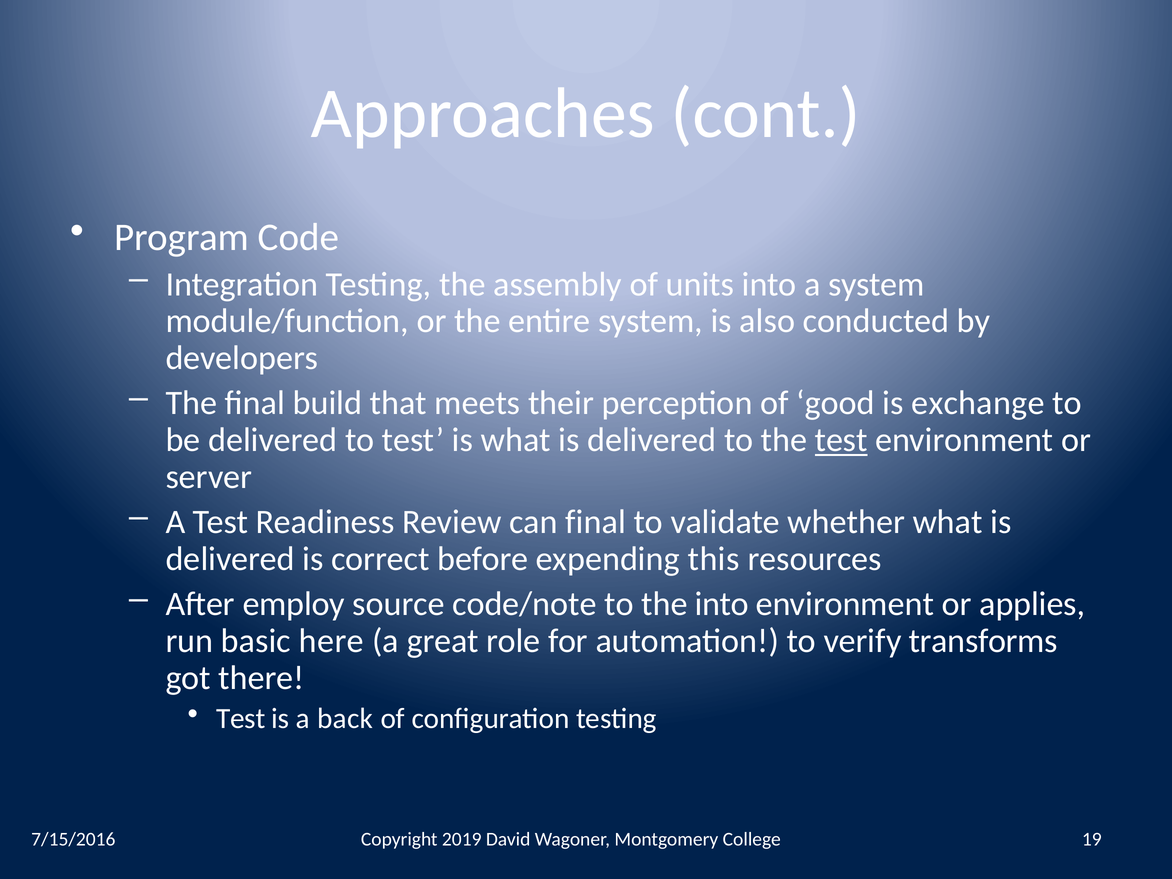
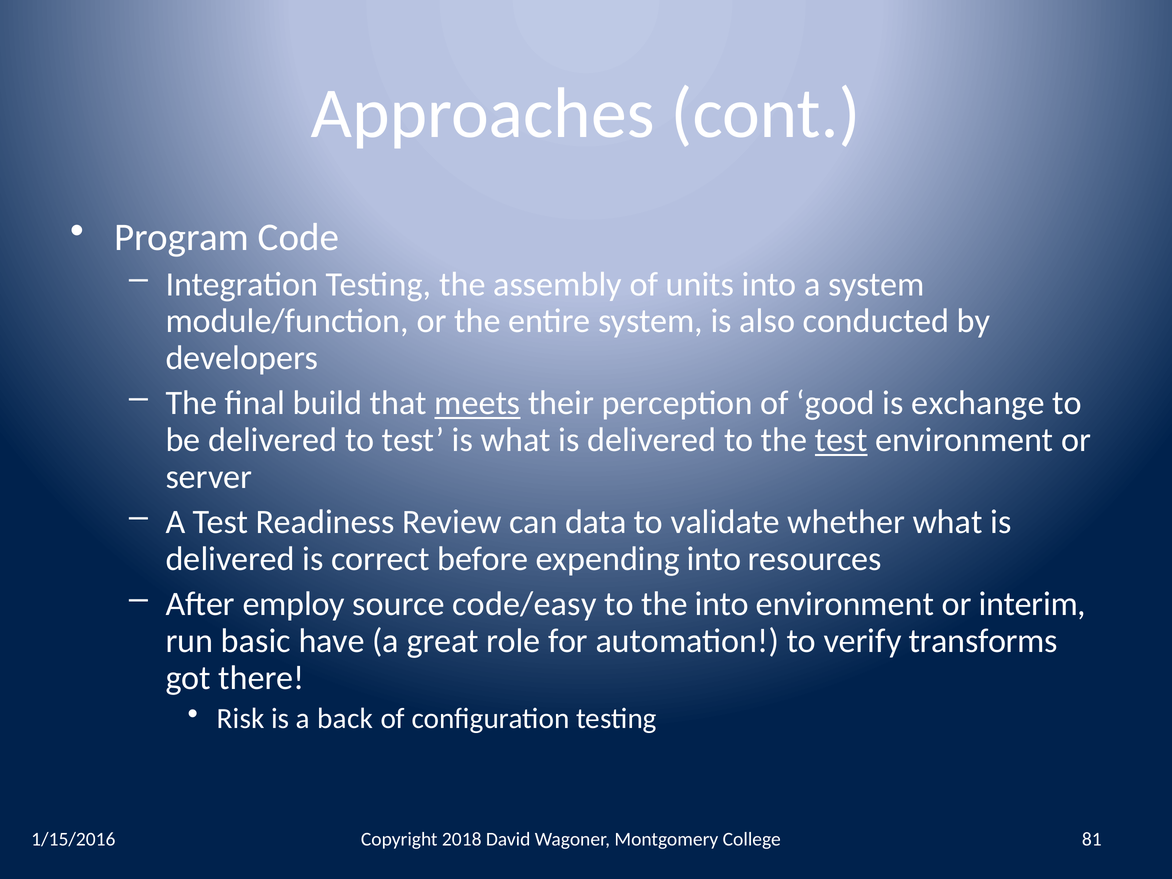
meets underline: none -> present
can final: final -> data
expending this: this -> into
code/note: code/note -> code/easy
applies: applies -> interim
here: here -> have
Test at (241, 719): Test -> Risk
7/15/2016: 7/15/2016 -> 1/15/2016
2019: 2019 -> 2018
19: 19 -> 81
